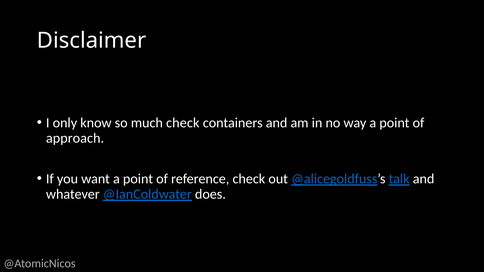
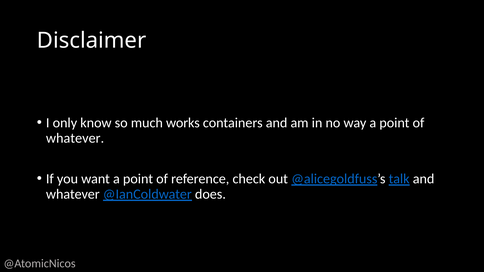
much check: check -> works
approach at (75, 138): approach -> whatever
